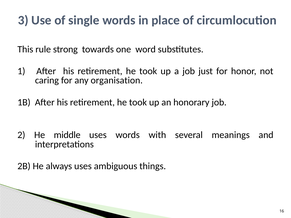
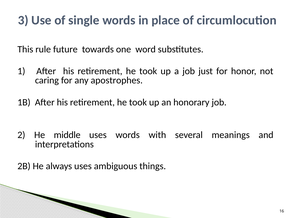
strong: strong -> future
organisation: organisation -> apostrophes
